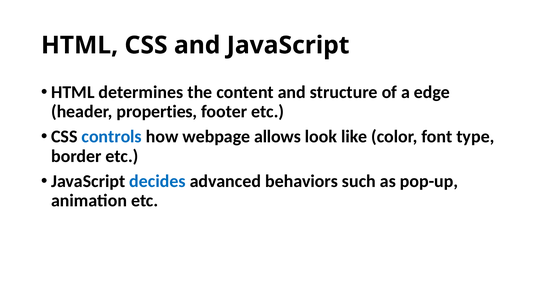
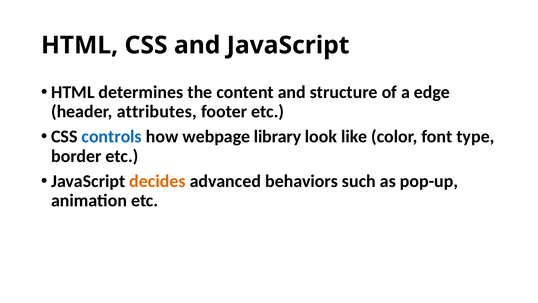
properties: properties -> attributes
allows: allows -> library
decides colour: blue -> orange
